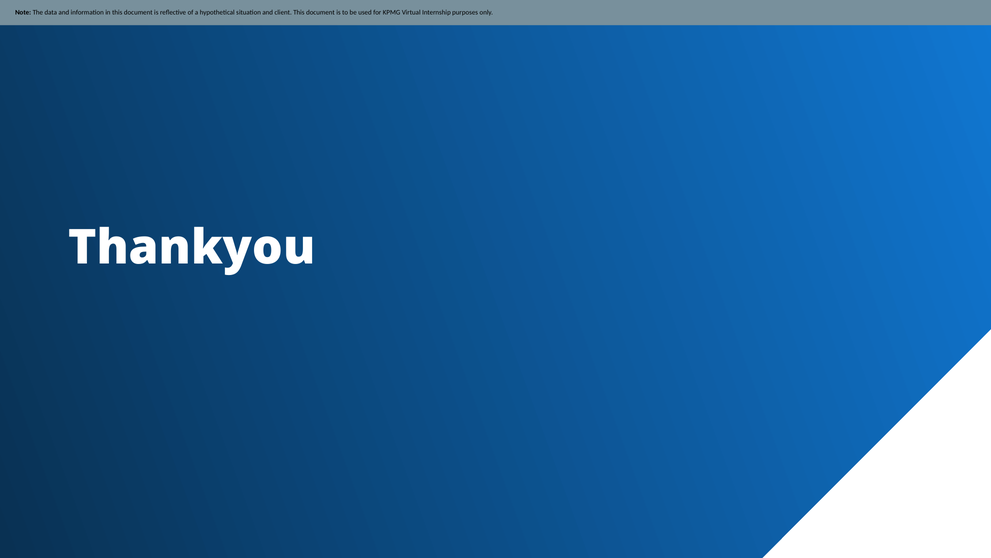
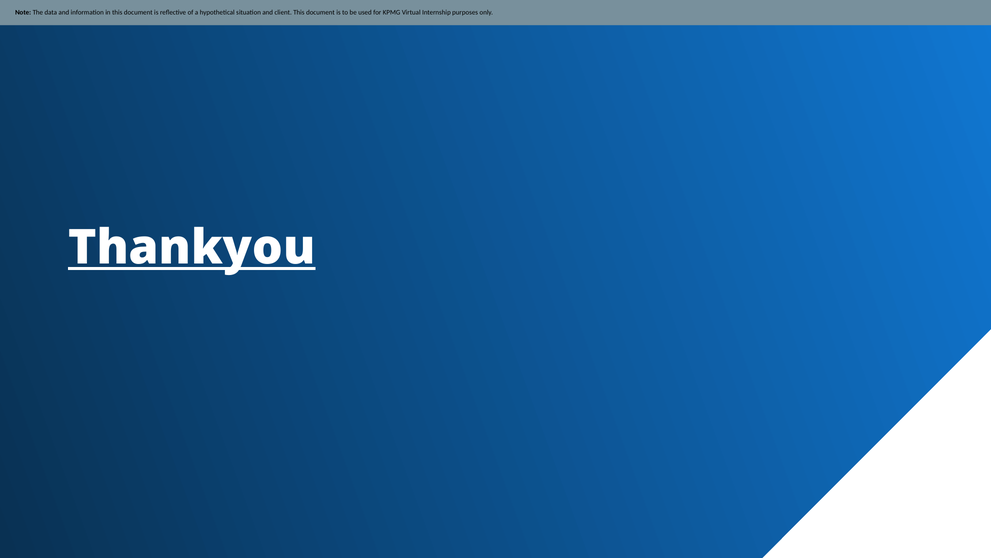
Thankyou underline: none -> present
